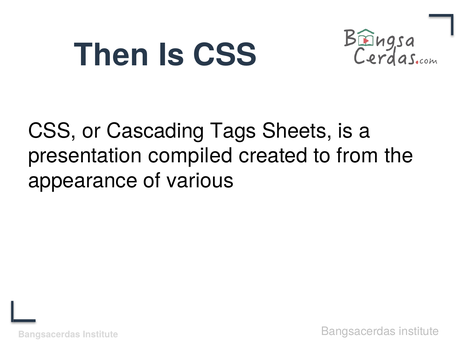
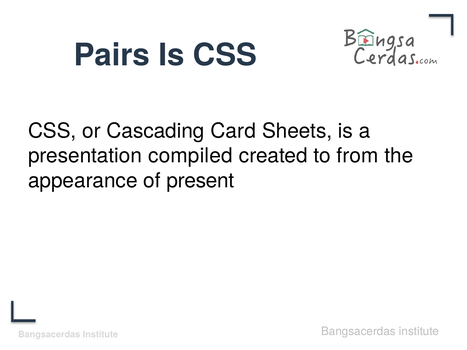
Then: Then -> Pairs
Tags: Tags -> Card
various: various -> present
